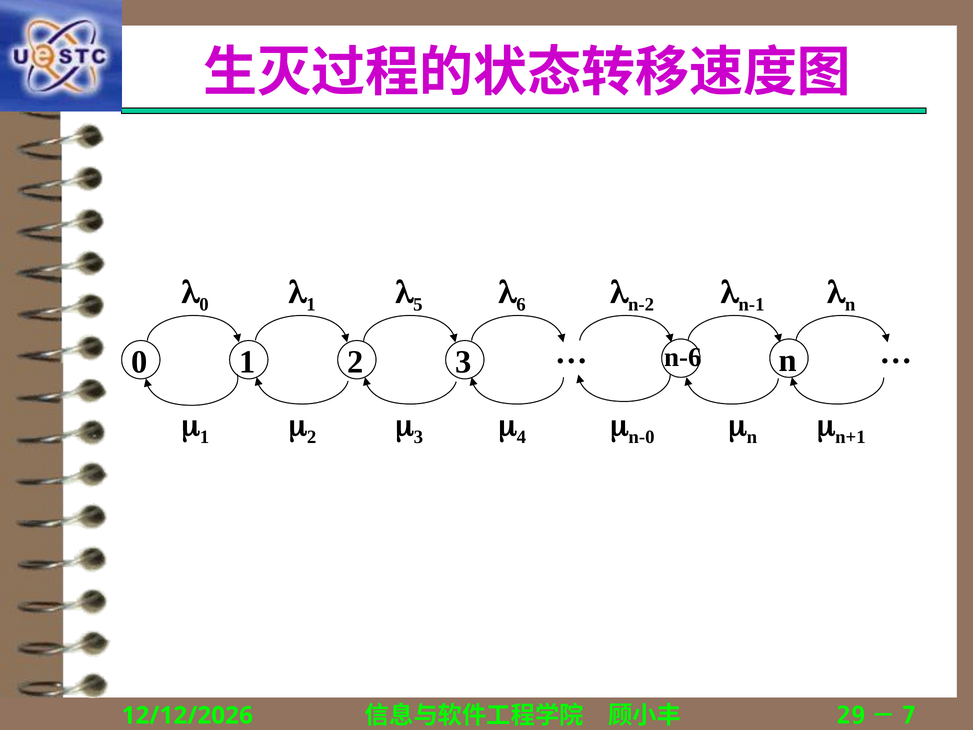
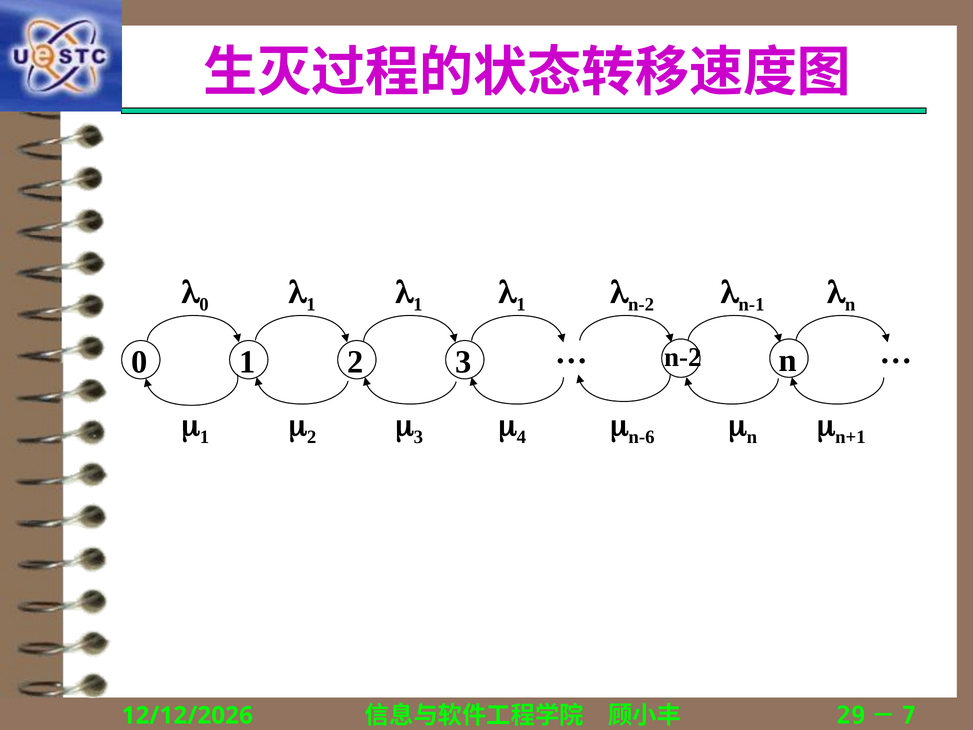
5 at (418, 304): 5 -> 1
6 at (521, 304): 6 -> 1
3 n-6: n-6 -> n-2
n-0: n-0 -> n-6
